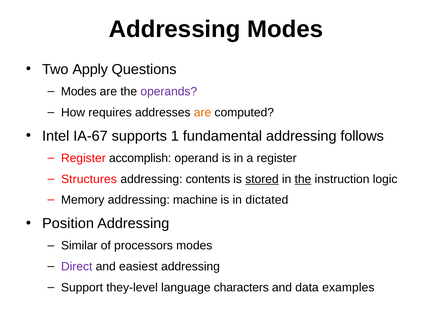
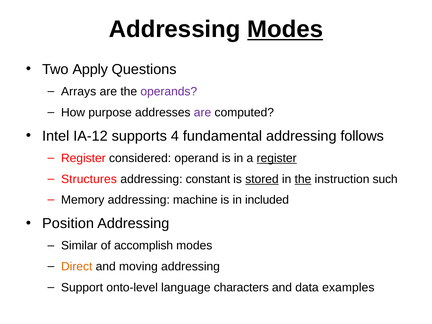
Modes at (285, 29) underline: none -> present
Modes at (79, 92): Modes -> Arrays
requires: requires -> purpose
are at (203, 112) colour: orange -> purple
IA-67: IA-67 -> IA-12
1: 1 -> 4
accomplish: accomplish -> considered
register at (277, 158) underline: none -> present
contents: contents -> constant
logic: logic -> such
dictated: dictated -> included
processors: processors -> accomplish
Direct colour: purple -> orange
easiest: easiest -> moving
they-level: they-level -> onto-level
